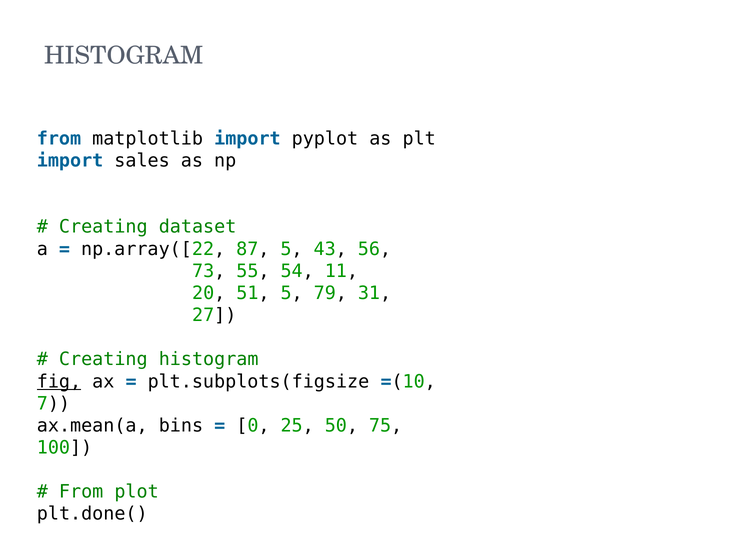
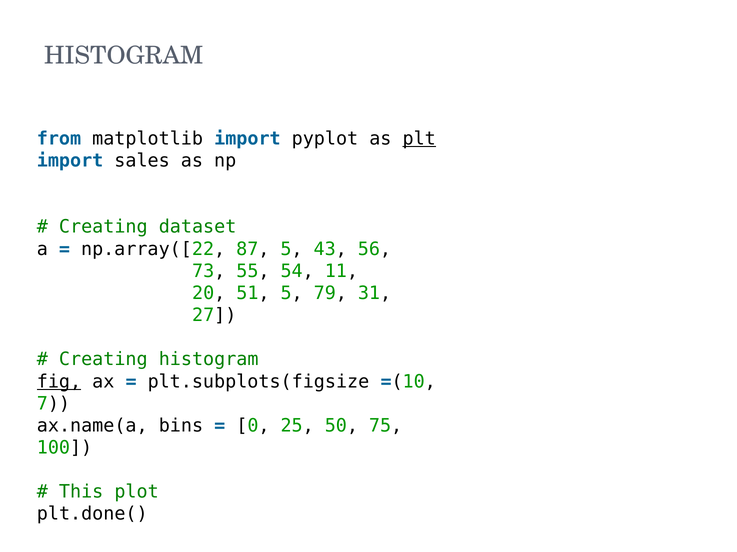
plt underline: none -> present
ax.mean(a: ax.mean(a -> ax.name(a
From at (81, 492): From -> This
